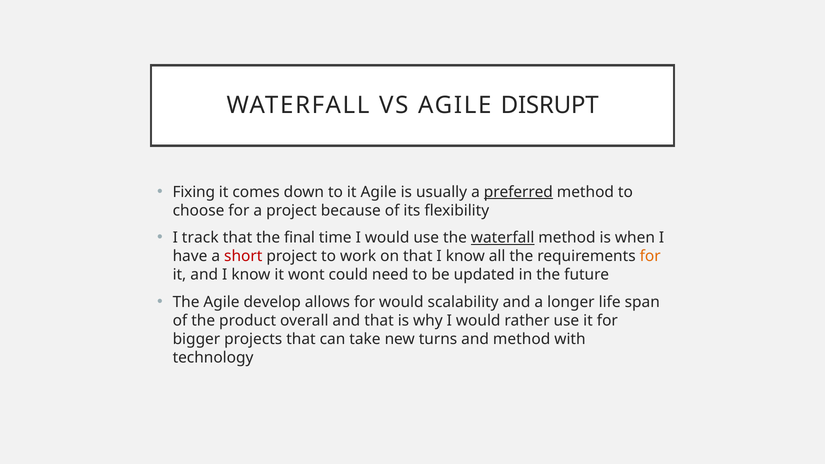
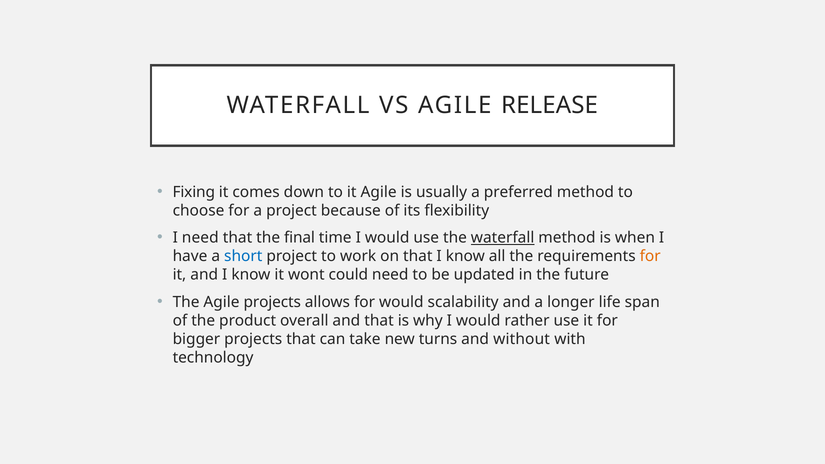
DISRUPT: DISRUPT -> RELEASE
preferred underline: present -> none
I track: track -> need
short colour: red -> blue
Agile develop: develop -> projects
and method: method -> without
